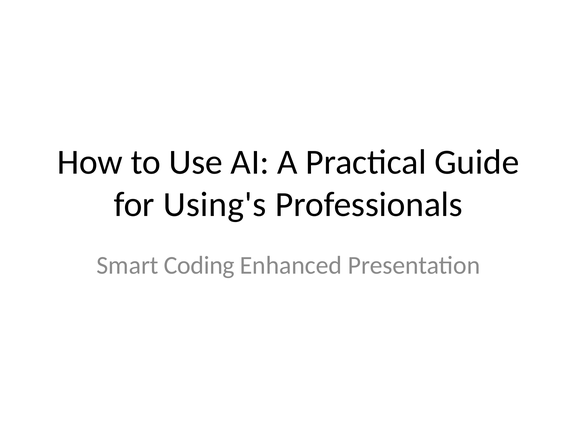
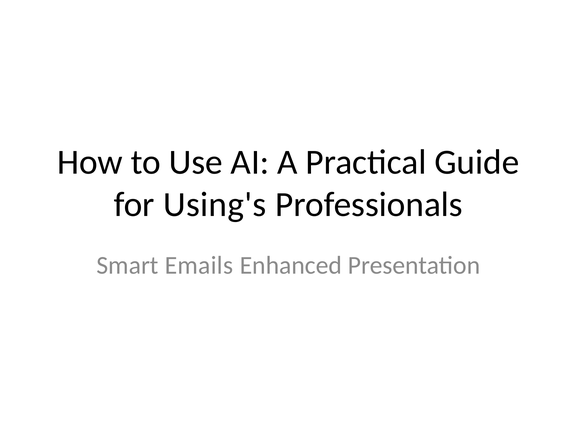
Coding: Coding -> Emails
